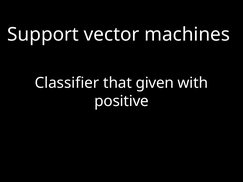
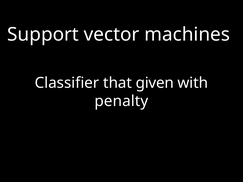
positive: positive -> penalty
